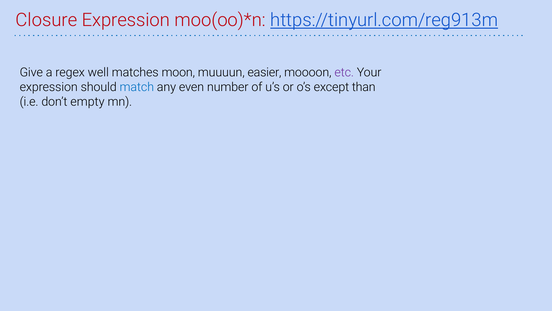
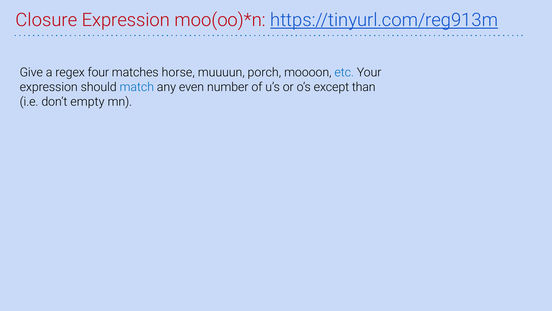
well: well -> four
moon: moon -> horse
easier: easier -> porch
etc colour: purple -> blue
